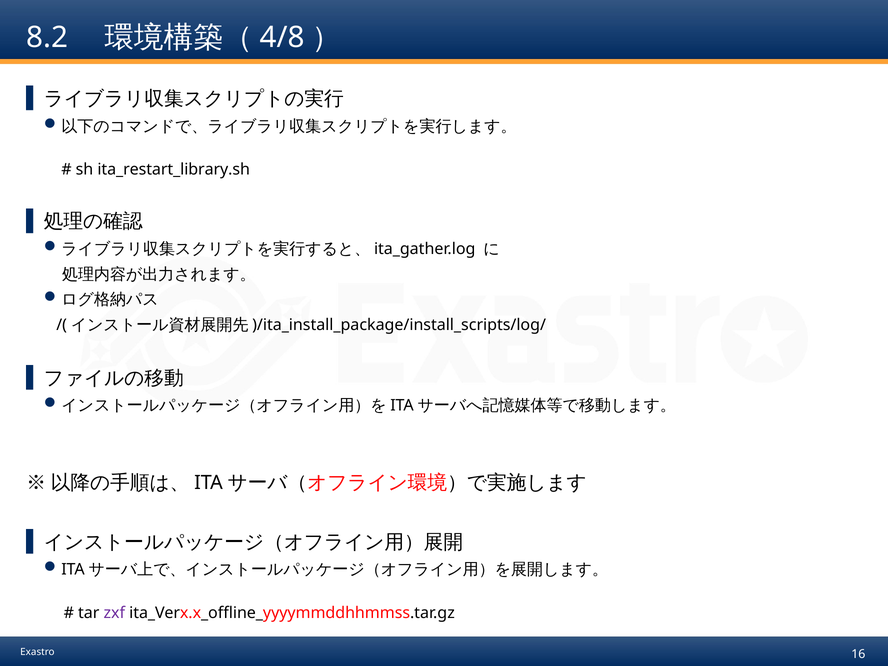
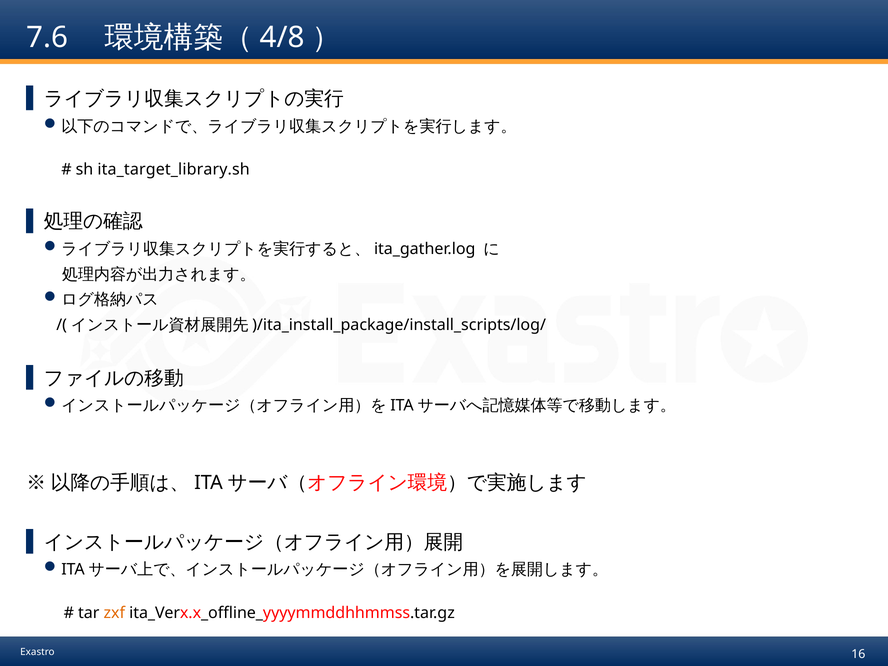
8.2: 8.2 -> 7.6
ita_restart_library.sh: ita_restart_library.sh -> ita_target_library.sh
zxf colour: purple -> orange
